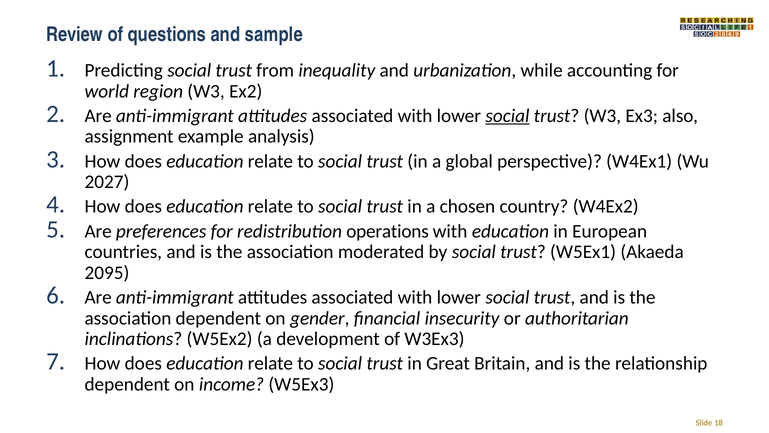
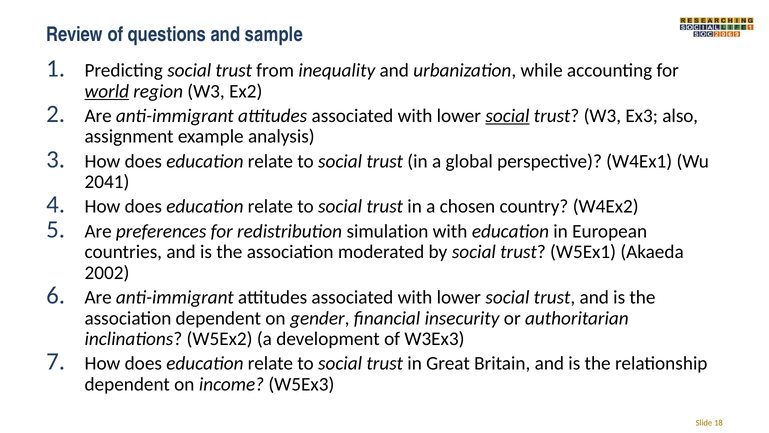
world underline: none -> present
2027: 2027 -> 2041
operations: operations -> simulation
2095: 2095 -> 2002
